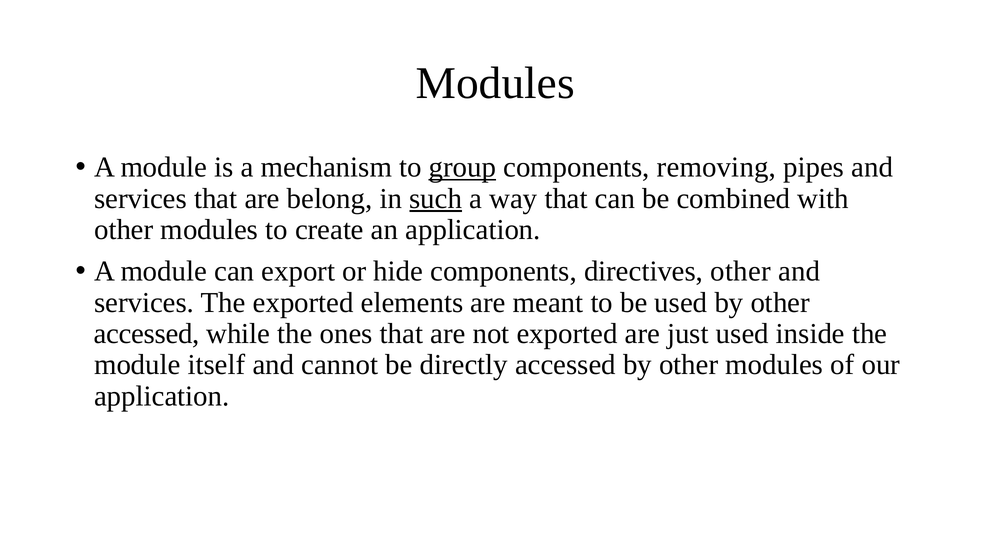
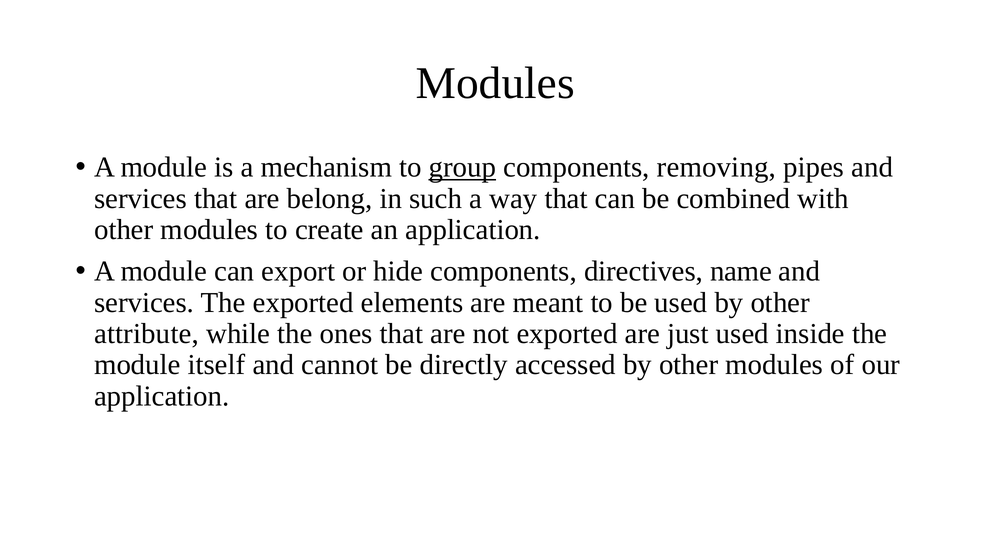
such underline: present -> none
directives other: other -> name
accessed at (147, 334): accessed -> attribute
